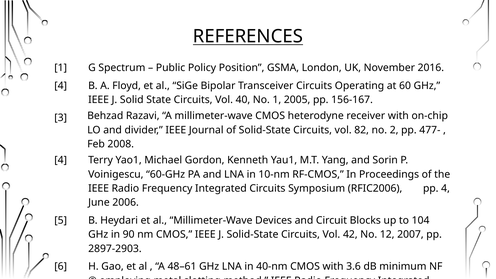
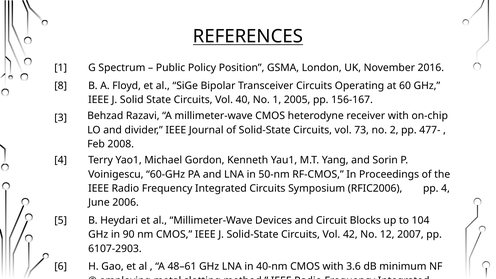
4 at (61, 86): 4 -> 8
82: 82 -> 73
10-nm: 10-nm -> 50-nm
2897-2903: 2897-2903 -> 6107-2903
